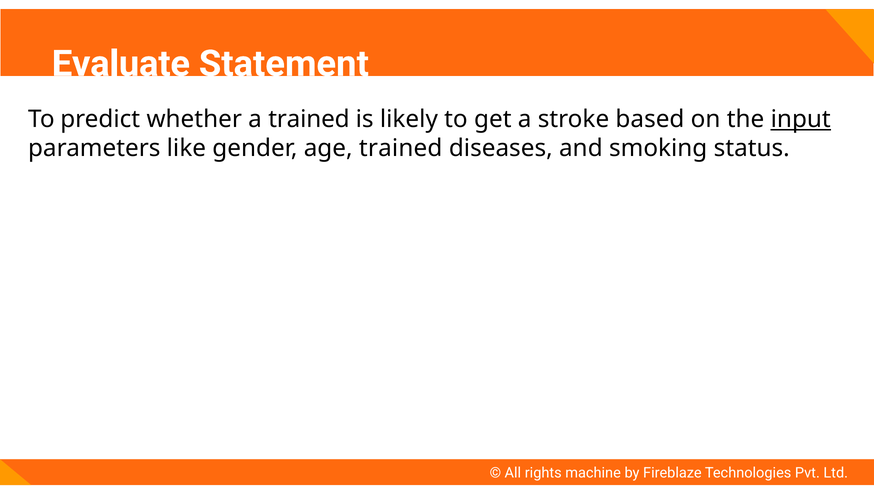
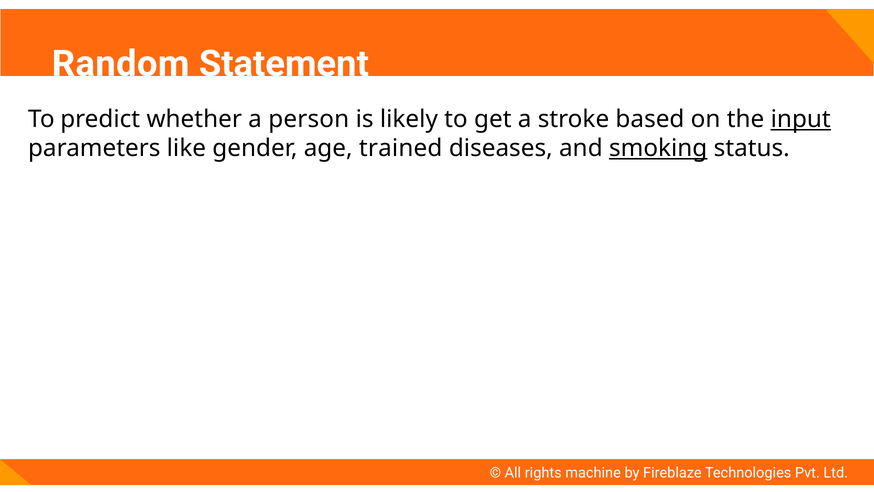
Evaluate: Evaluate -> Random
a trained: trained -> person
smoking underline: none -> present
